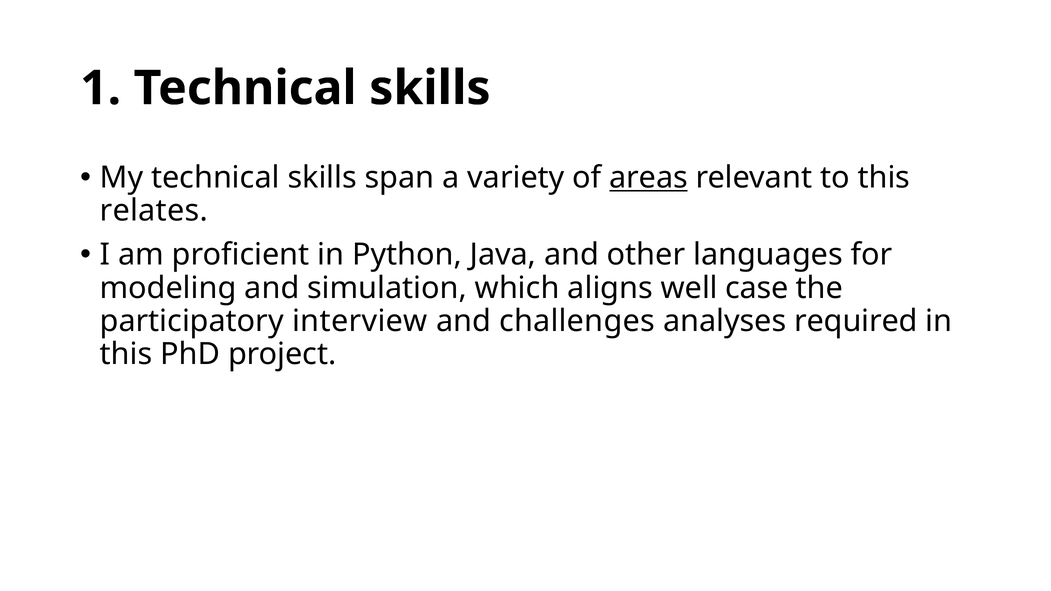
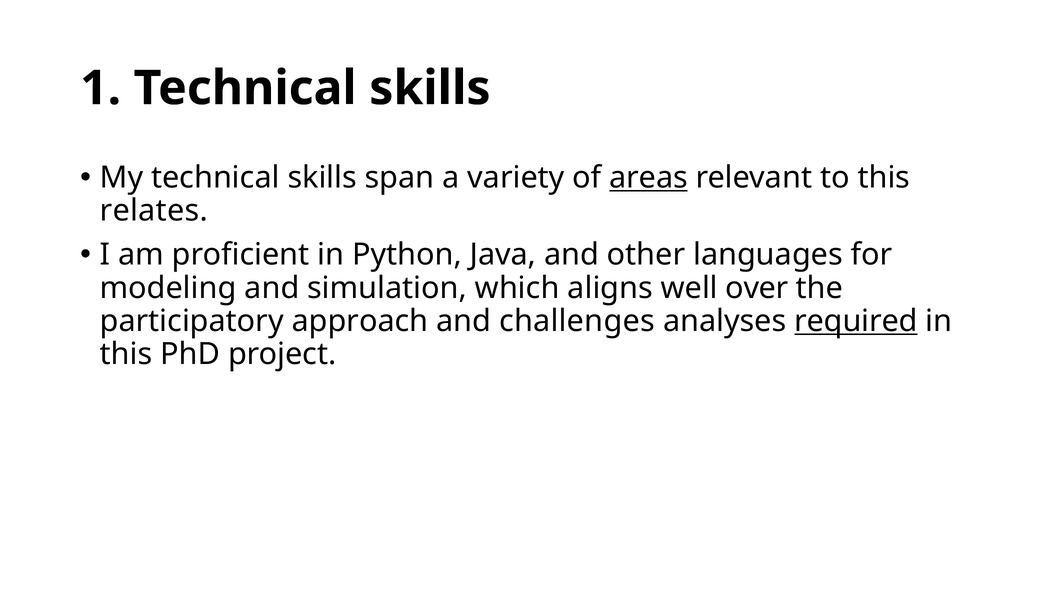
case: case -> over
interview: interview -> approach
required underline: none -> present
